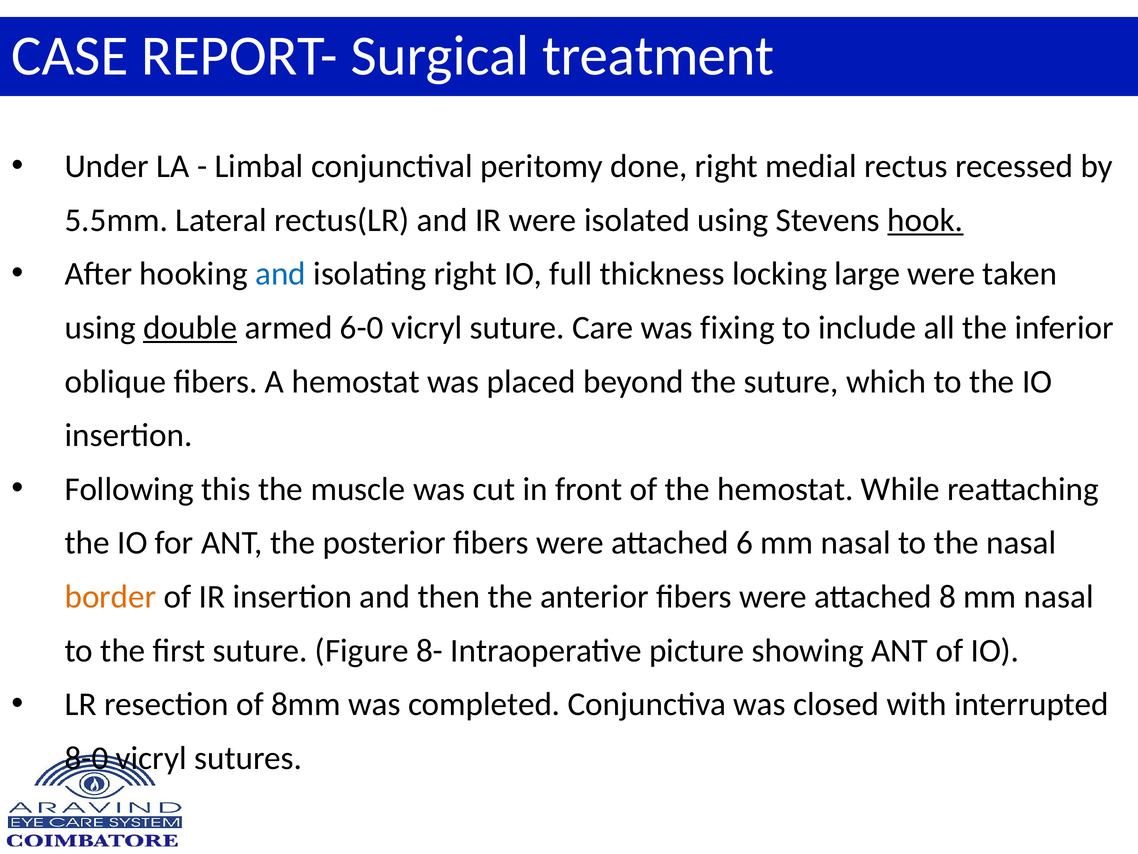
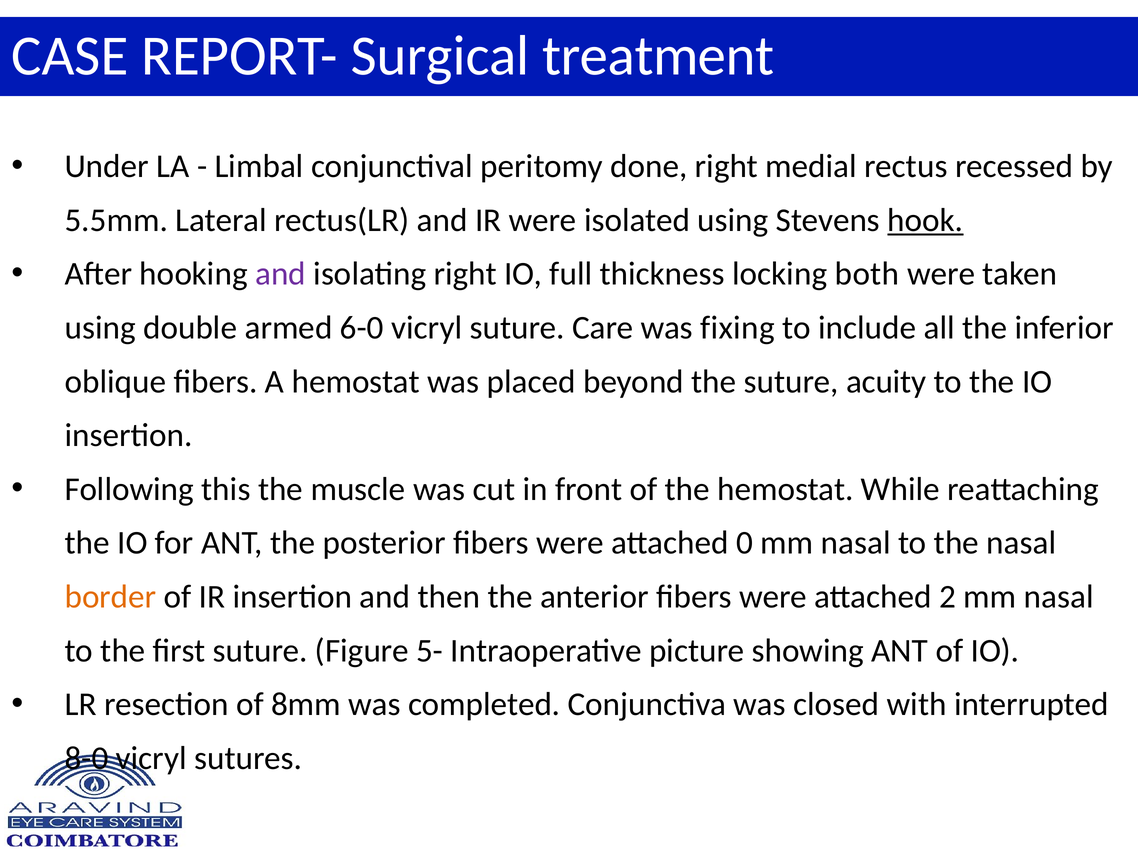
and at (280, 274) colour: blue -> purple
large: large -> both
double underline: present -> none
which: which -> acuity
6: 6 -> 0
8: 8 -> 2
8-: 8- -> 5-
